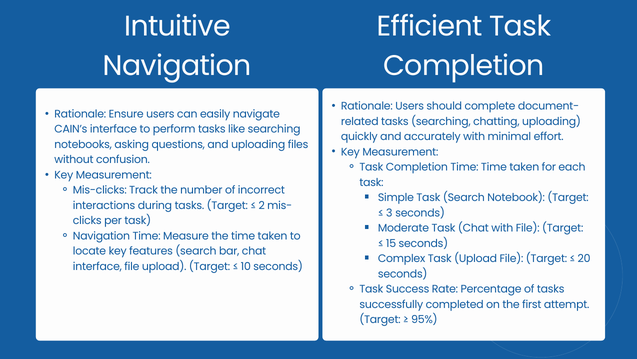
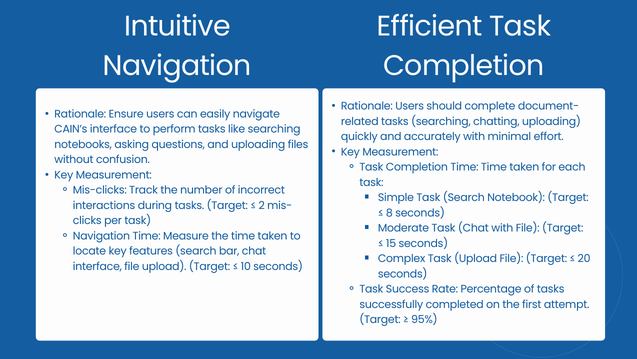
3: 3 -> 8
